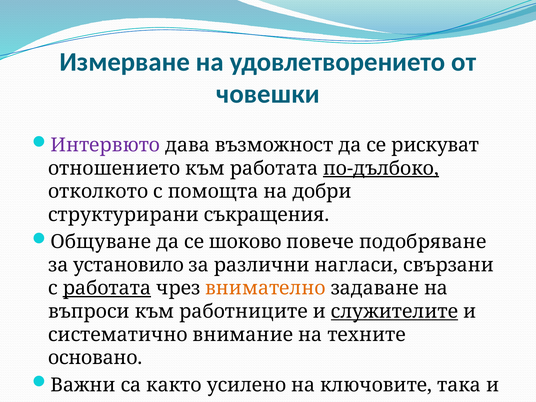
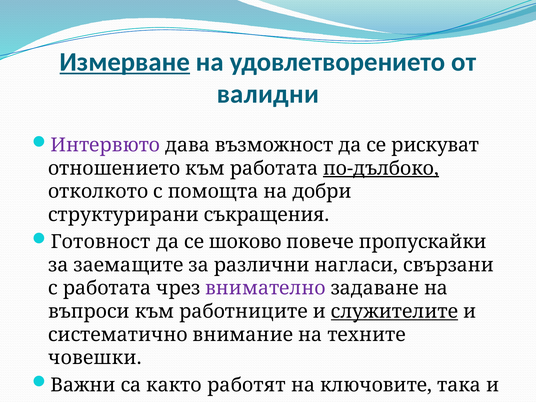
Измерване underline: none -> present
човешки: човешки -> валидни
Общуване: Общуване -> Готовност
подобряване: подобряване -> пропускайки
установило: установило -> заемащите
работата at (107, 288) underline: present -> none
внимателно colour: orange -> purple
основано: основано -> човешки
усилено: усилено -> работят
